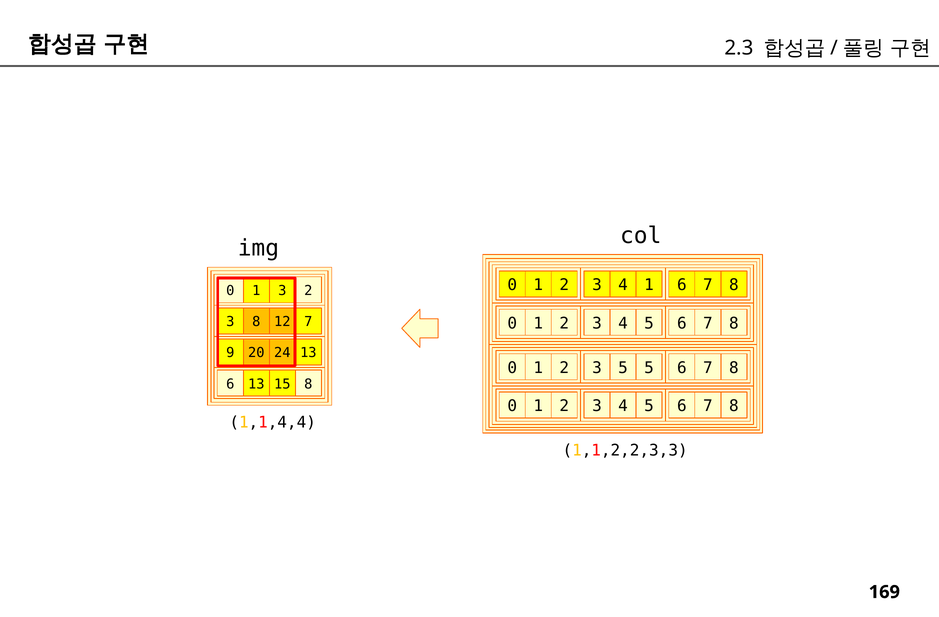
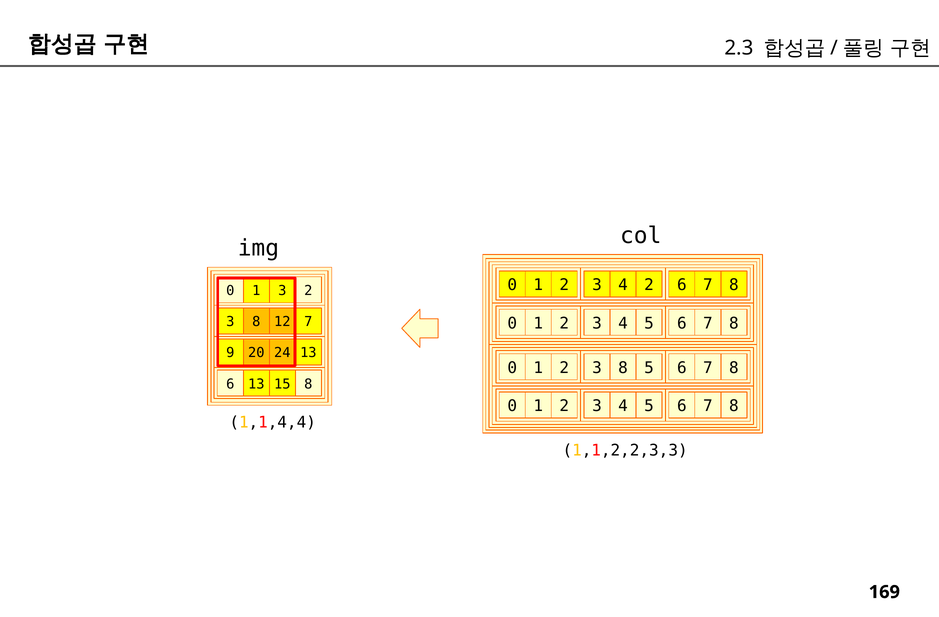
4 1: 1 -> 2
1 2 3 5: 5 -> 8
